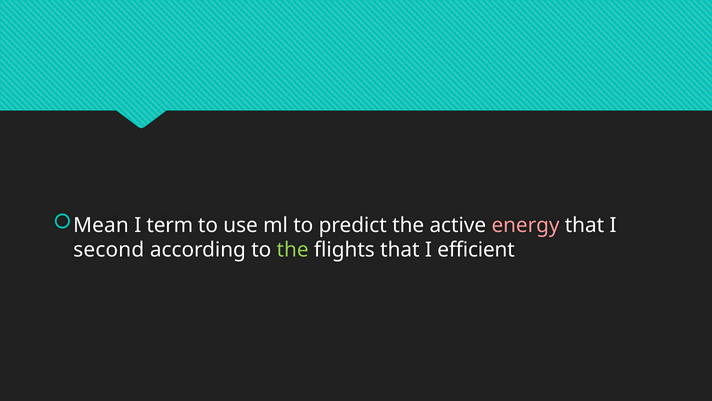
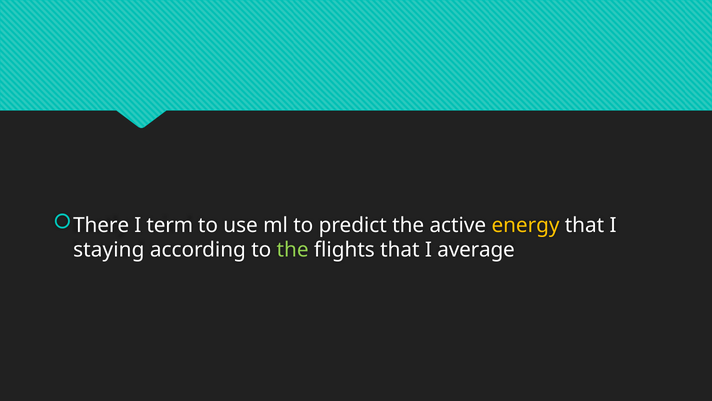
Mean: Mean -> There
energy colour: pink -> yellow
second: second -> staying
efficient: efficient -> average
